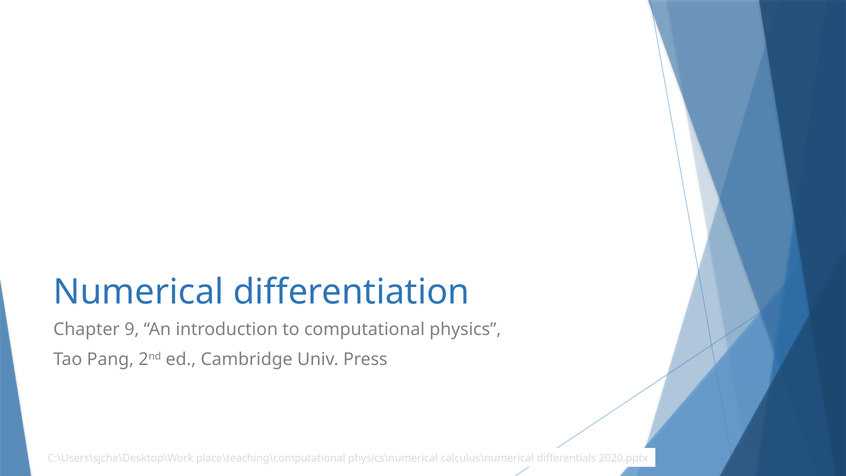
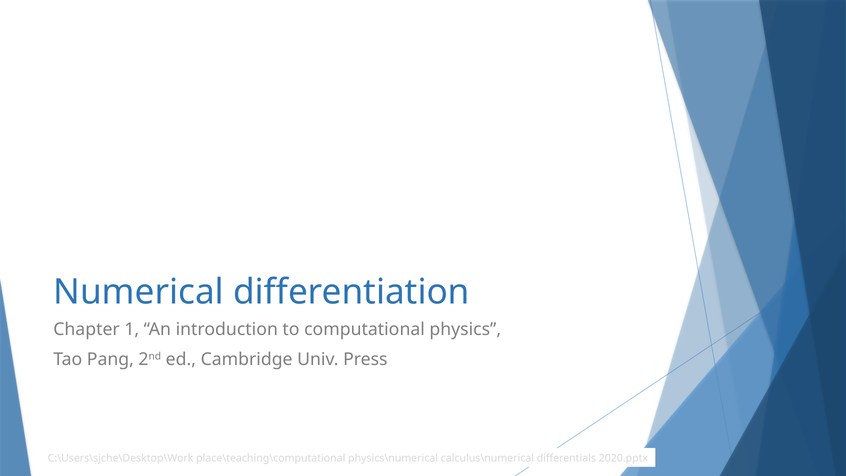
9: 9 -> 1
